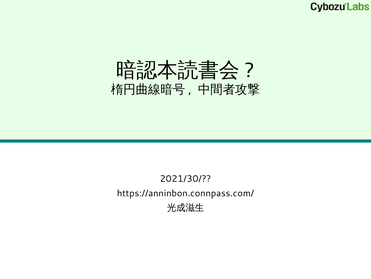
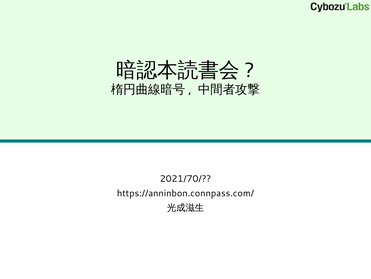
2021/30/: 2021/30/ -> 2021/70/
